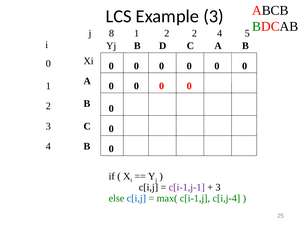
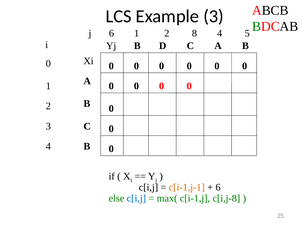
j 8: 8 -> 6
2 2: 2 -> 8
c[i-1,j-1 colour: purple -> orange
3 at (218, 188): 3 -> 6
c[i,j-4: c[i,j-4 -> c[i,j-8
